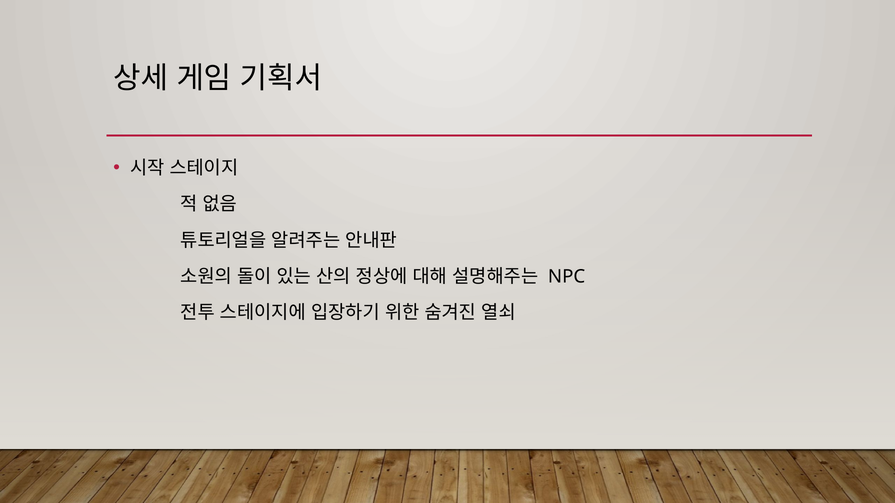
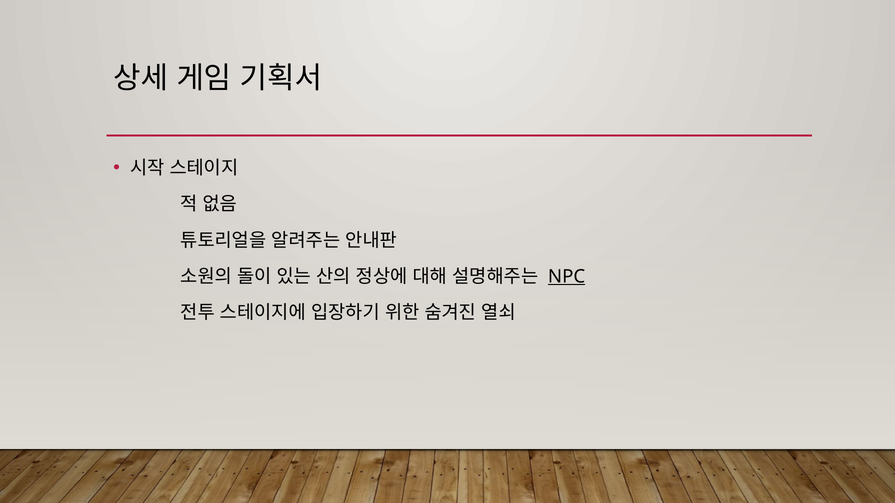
NPC underline: none -> present
